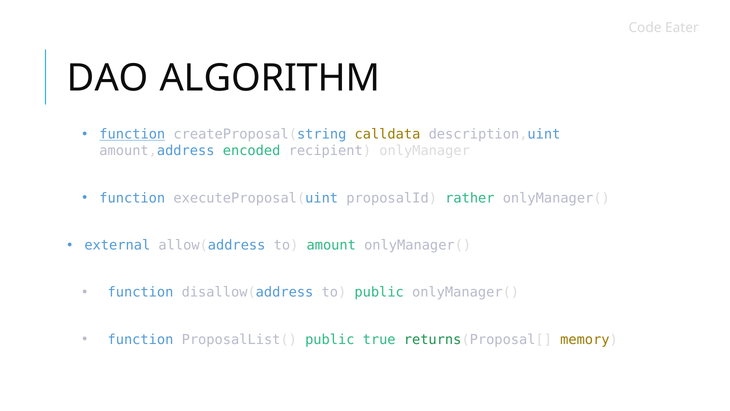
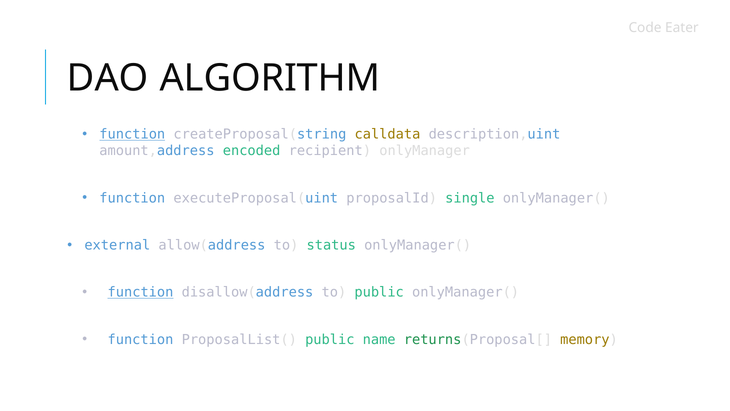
rather: rather -> single
amount: amount -> status
function at (141, 292) underline: none -> present
true: true -> name
